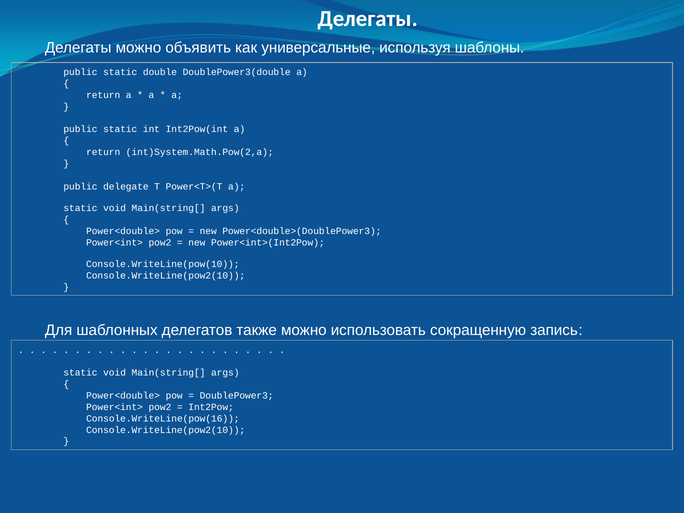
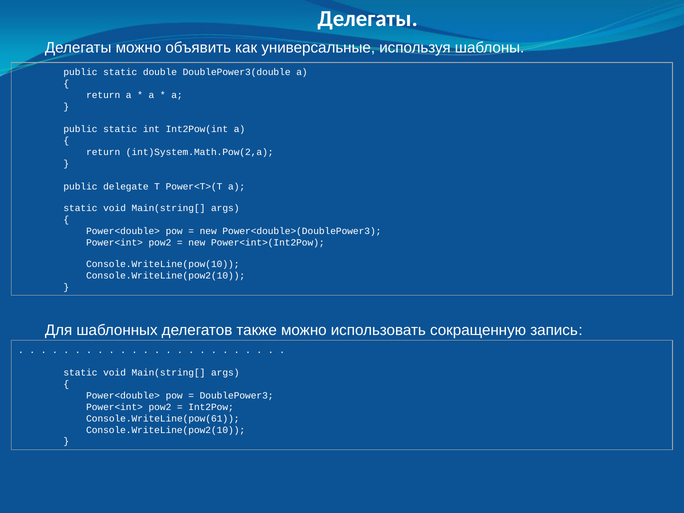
Console.WriteLine(pow(16: Console.WriteLine(pow(16 -> Console.WriteLine(pow(61
